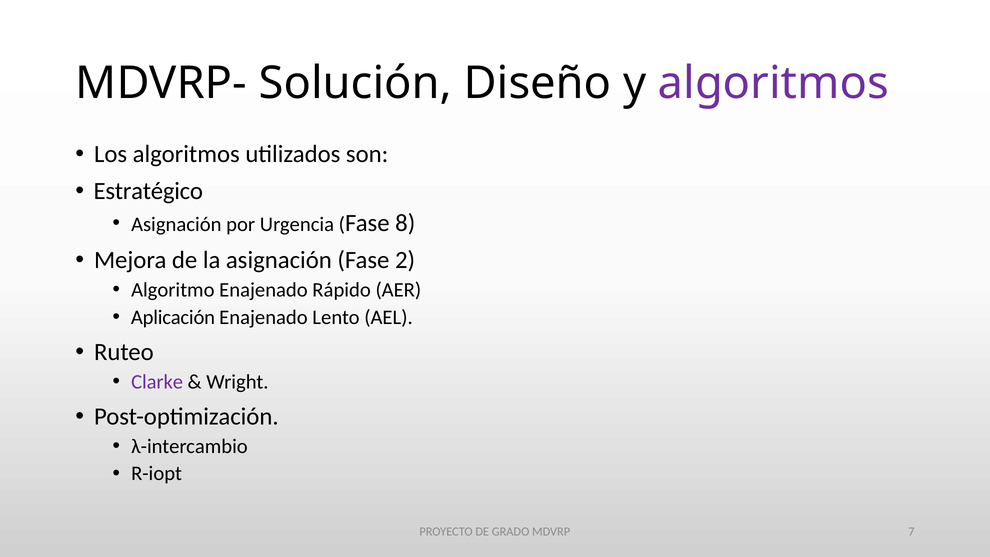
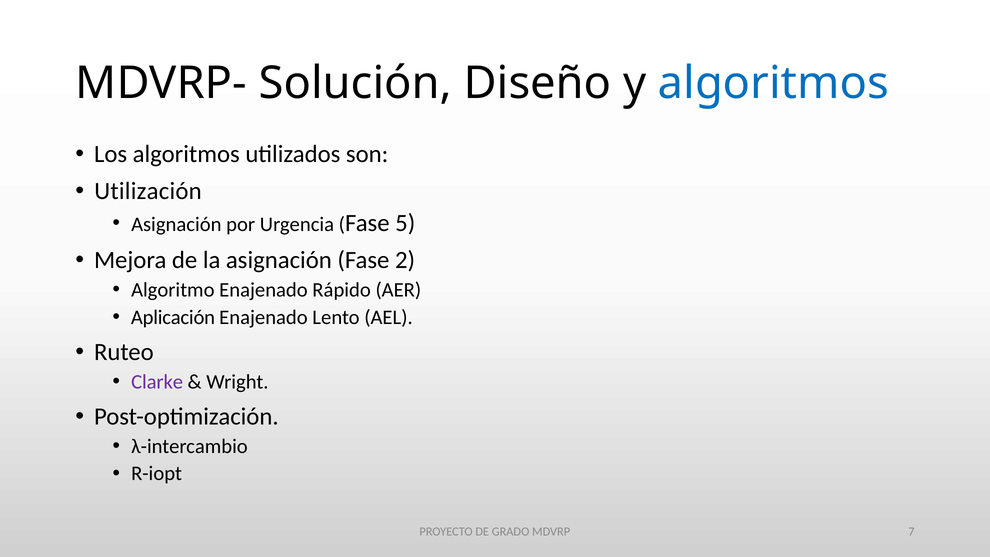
algoritmos at (773, 83) colour: purple -> blue
Estratégico: Estratégico -> Utilización
8: 8 -> 5
